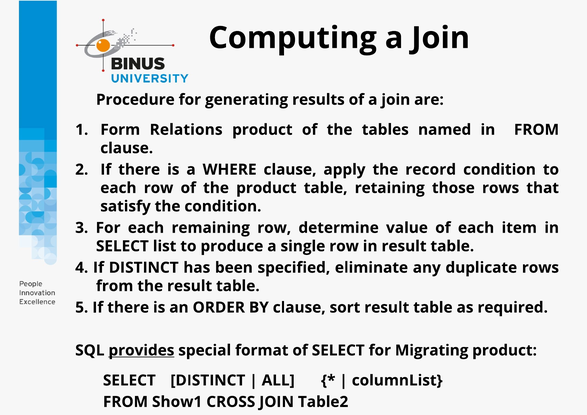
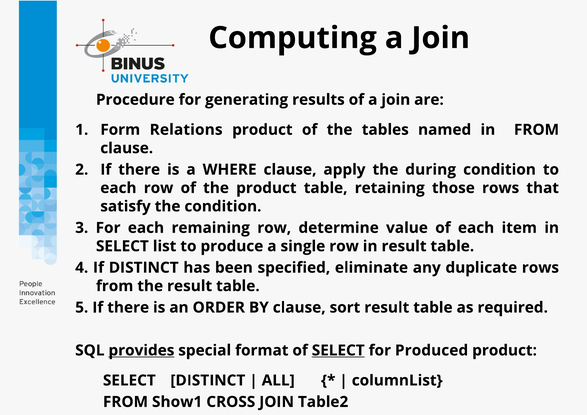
record: record -> during
SELECT at (338, 351) underline: none -> present
Migrating: Migrating -> Produced
